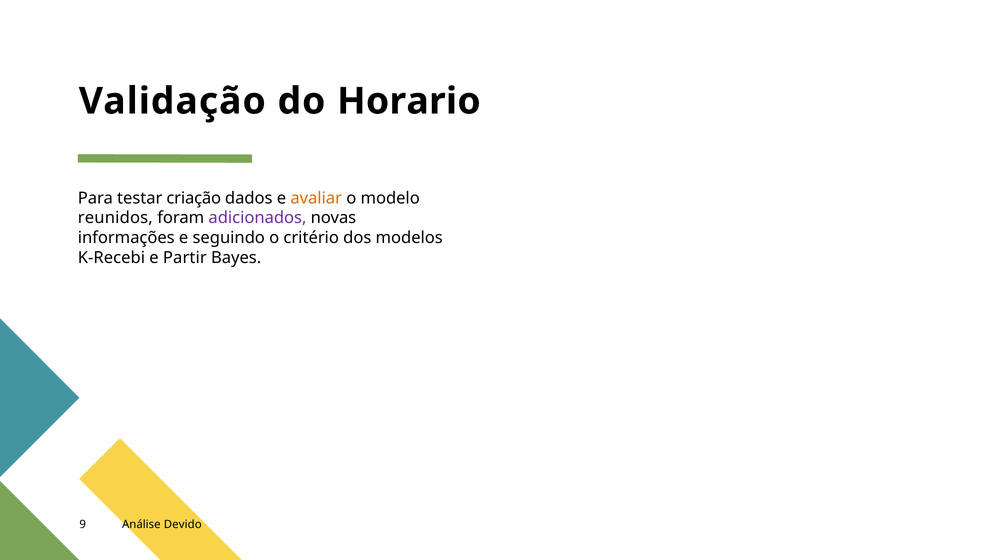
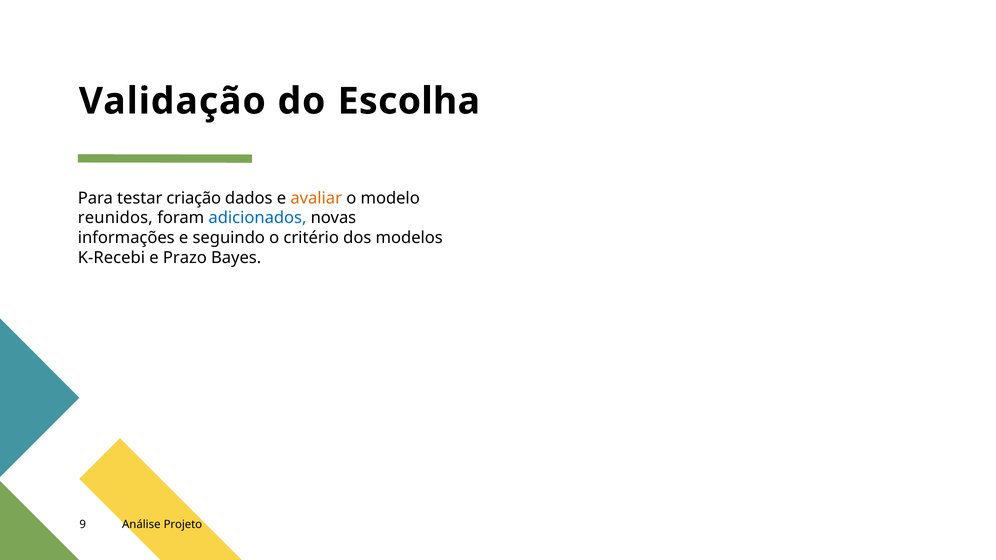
Horario: Horario -> Escolha
adicionados colour: purple -> blue
Partir: Partir -> Prazo
Devido: Devido -> Projeto
